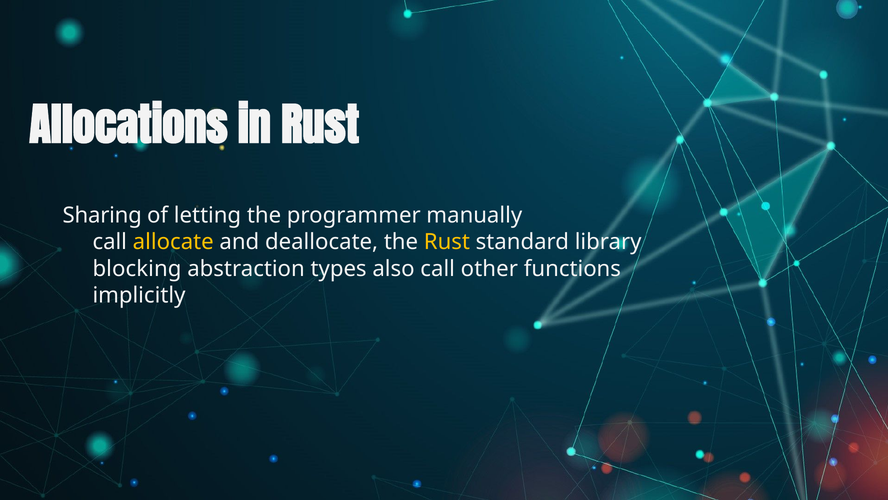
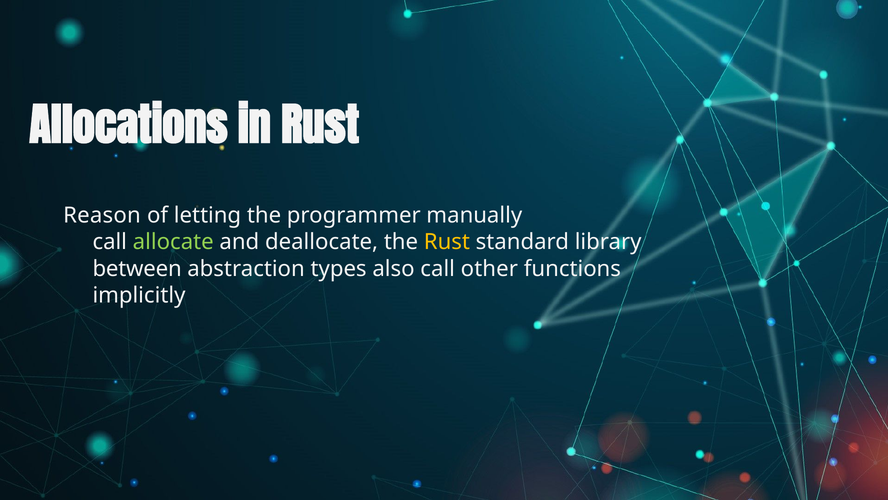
Sharing: Sharing -> Reason
allocate colour: yellow -> light green
blocking: blocking -> between
